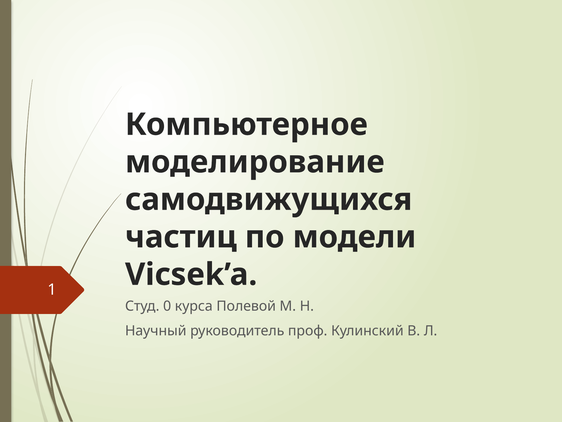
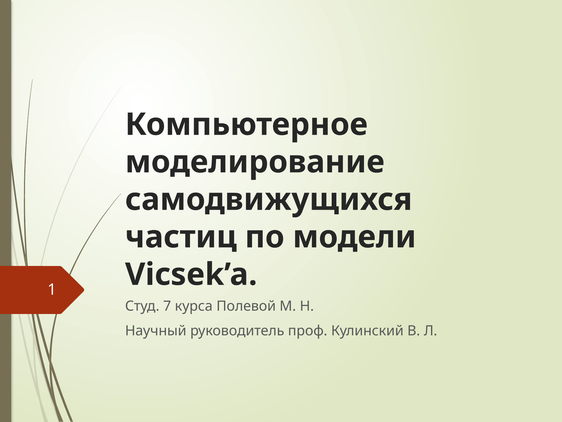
0: 0 -> 7
